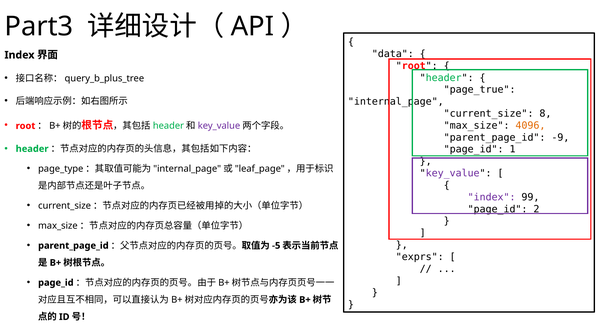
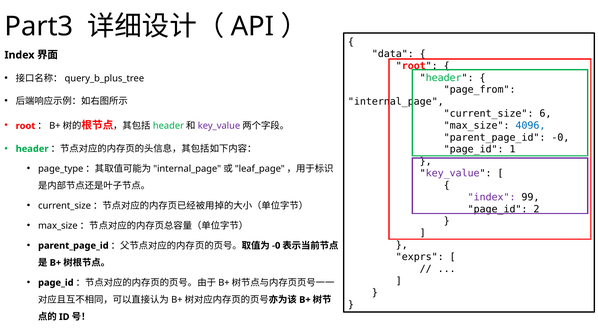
page_true: page_true -> page_from
8: 8 -> 6
4096 colour: orange -> blue
parent_page_id -9: -9 -> -0
-5 at (276, 246): -5 -> -0
